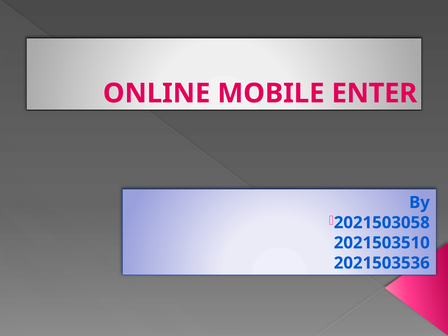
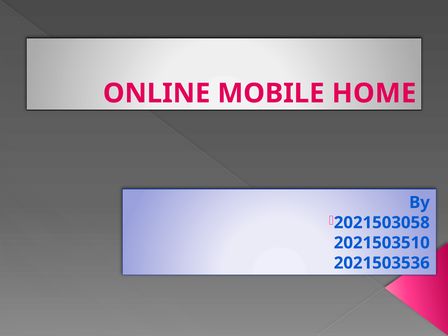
ENTER: ENTER -> HOME
